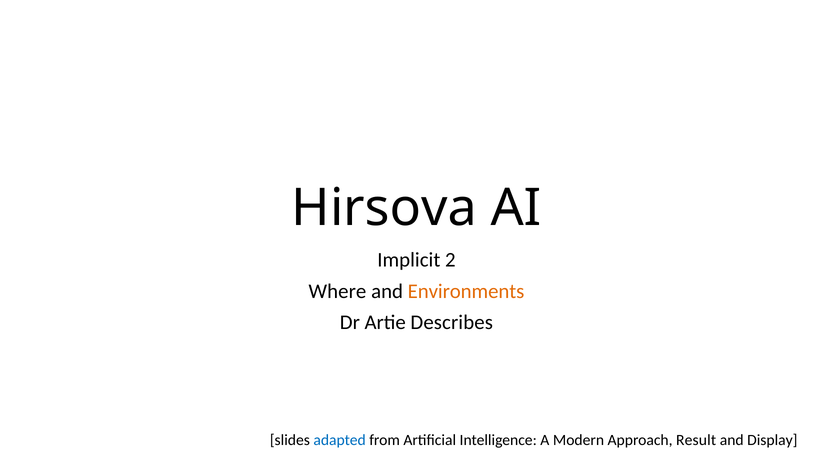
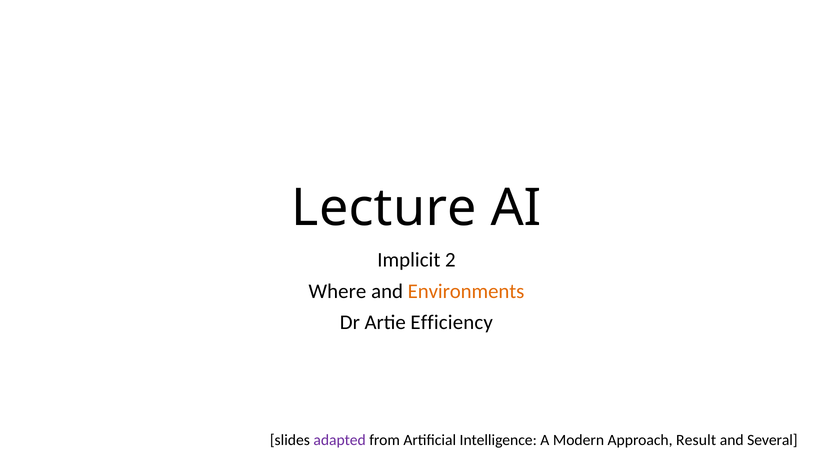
Hirsova: Hirsova -> Lecture
Describes: Describes -> Efficiency
adapted colour: blue -> purple
Display: Display -> Several
